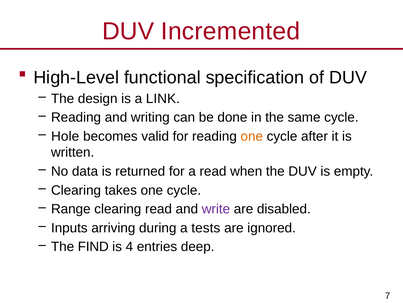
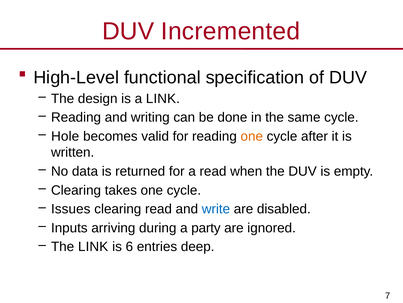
Range: Range -> Issues
write colour: purple -> blue
tests: tests -> party
The FIND: FIND -> LINK
4: 4 -> 6
